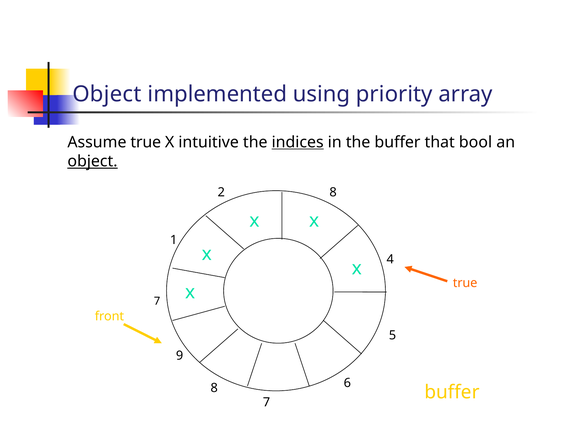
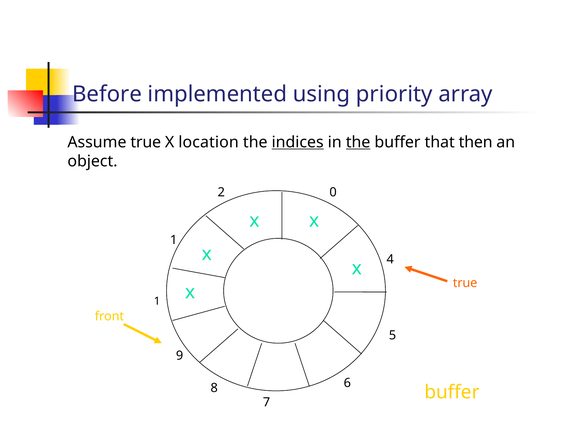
Object at (107, 94): Object -> Before
intuitive: intuitive -> location
the at (358, 142) underline: none -> present
bool: bool -> then
object at (92, 161) underline: present -> none
2 8: 8 -> 0
7 at (157, 301): 7 -> 1
